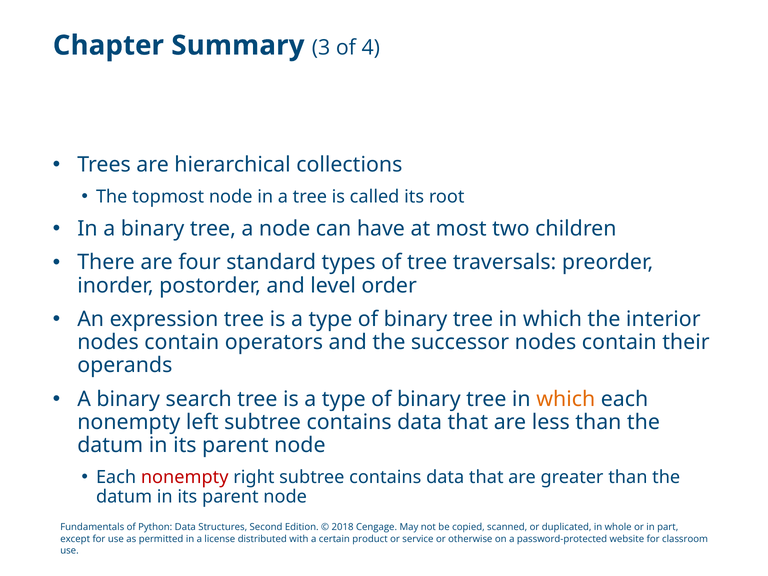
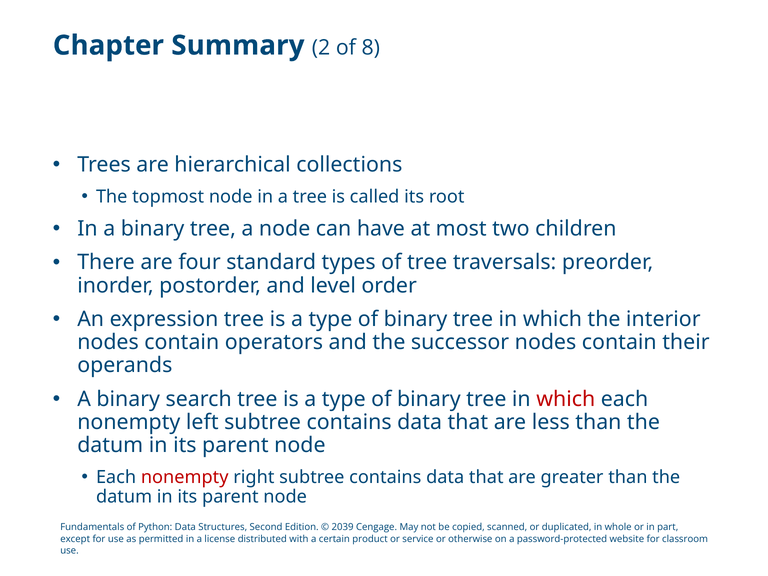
3: 3 -> 2
4: 4 -> 8
which at (566, 399) colour: orange -> red
2018: 2018 -> 2039
